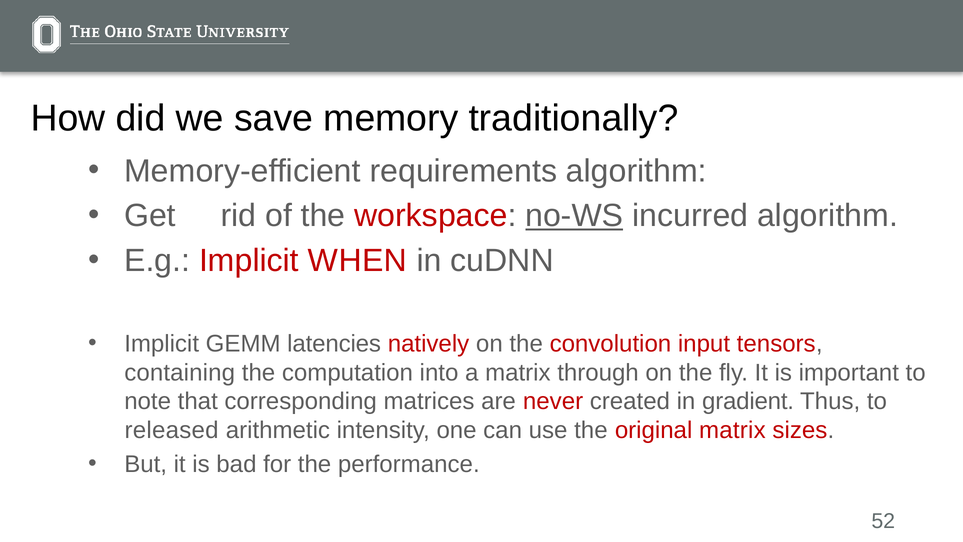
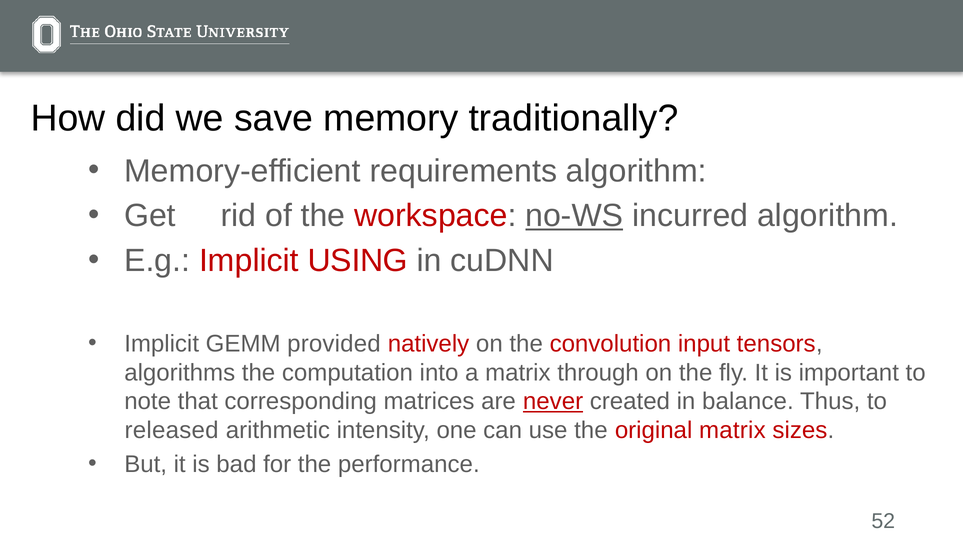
WHEN: WHEN -> USING
latencies: latencies -> provided
containing: containing -> algorithms
never underline: none -> present
gradient: gradient -> balance
